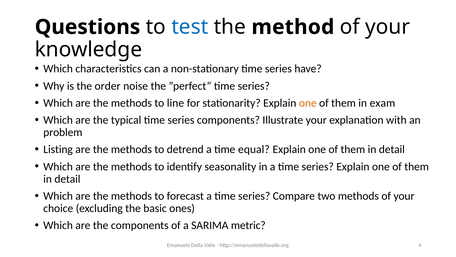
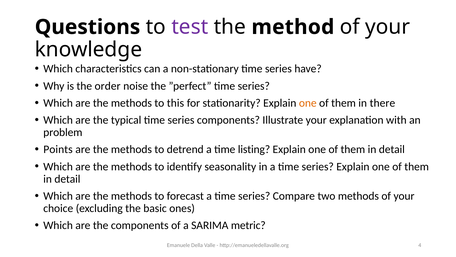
test colour: blue -> purple
line: line -> this
exam: exam -> there
Listing: Listing -> Points
equal: equal -> listing
